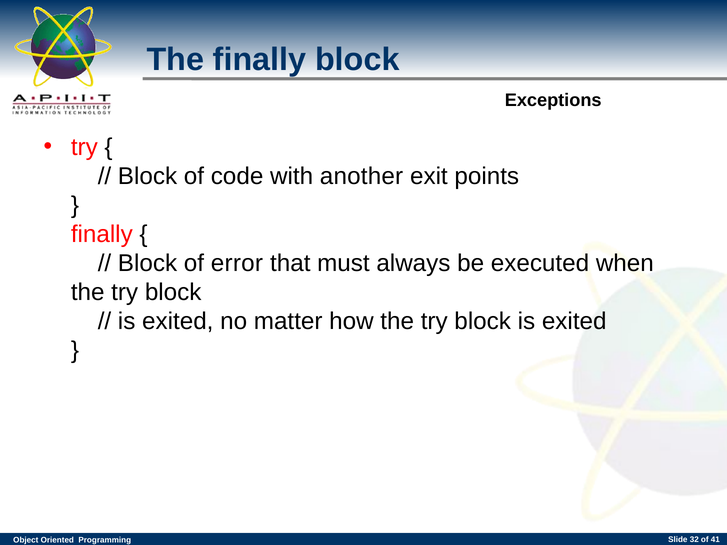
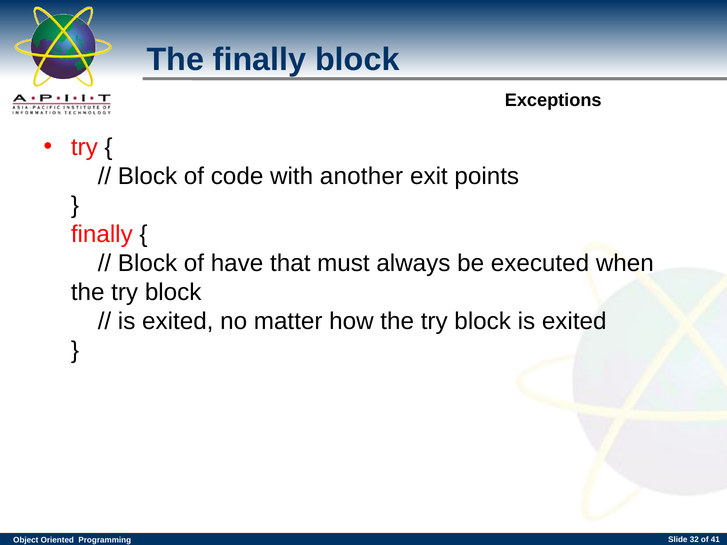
error: error -> have
